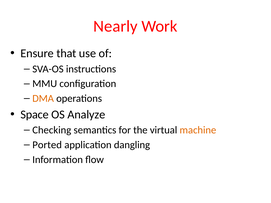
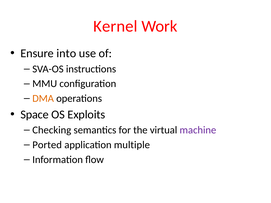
Nearly: Nearly -> Kernel
that: that -> into
Analyze: Analyze -> Exploits
machine colour: orange -> purple
dangling: dangling -> multiple
